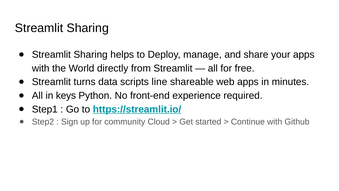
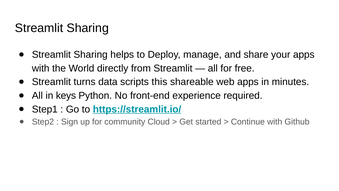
line: line -> this
